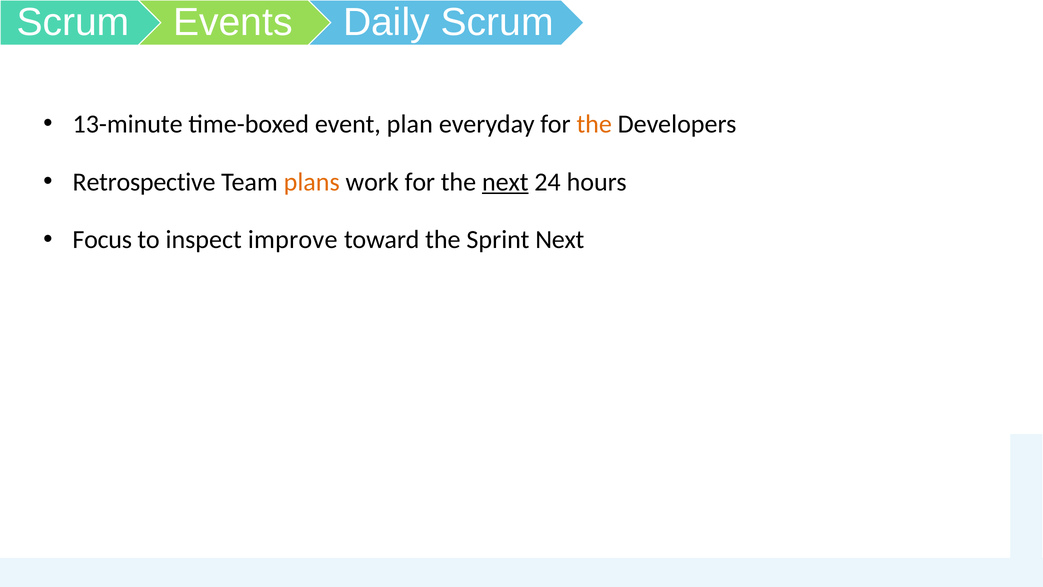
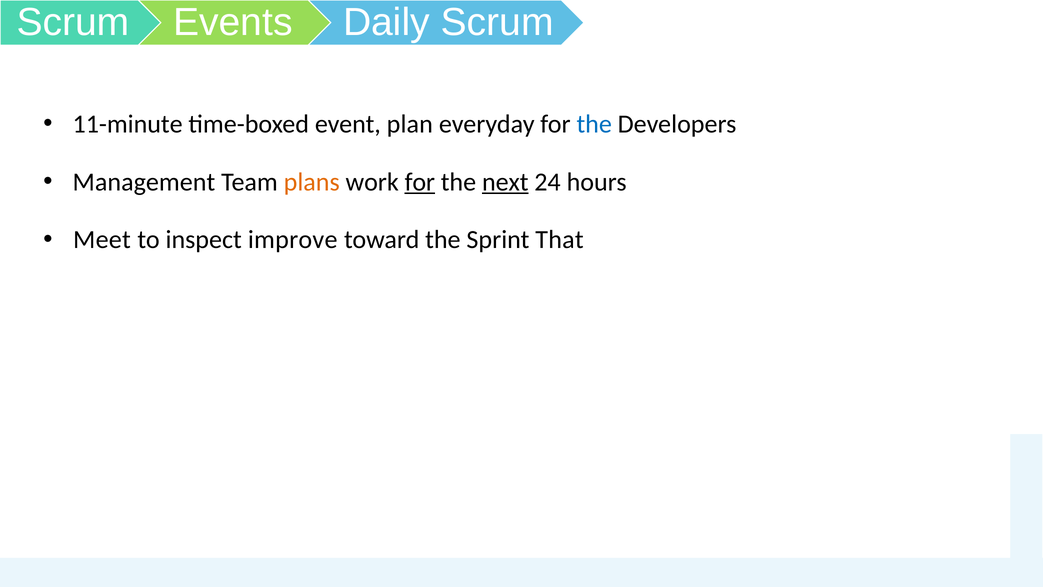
13-minute: 13-minute -> 11-minute
the at (594, 124) colour: orange -> blue
Retrospective: Retrospective -> Management
for at (420, 182) underline: none -> present
Focus: Focus -> Meet
Sprint Next: Next -> That
